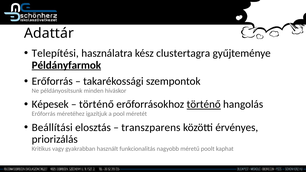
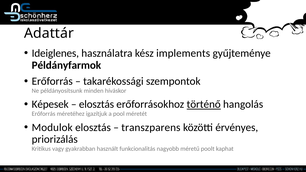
Telepítési: Telepítési -> Ideiglenes
clustertagra: clustertagra -> implements
Példányfarmok underline: present -> none
történő at (96, 104): történő -> elosztás
Beállítási: Beállítási -> Modulok
